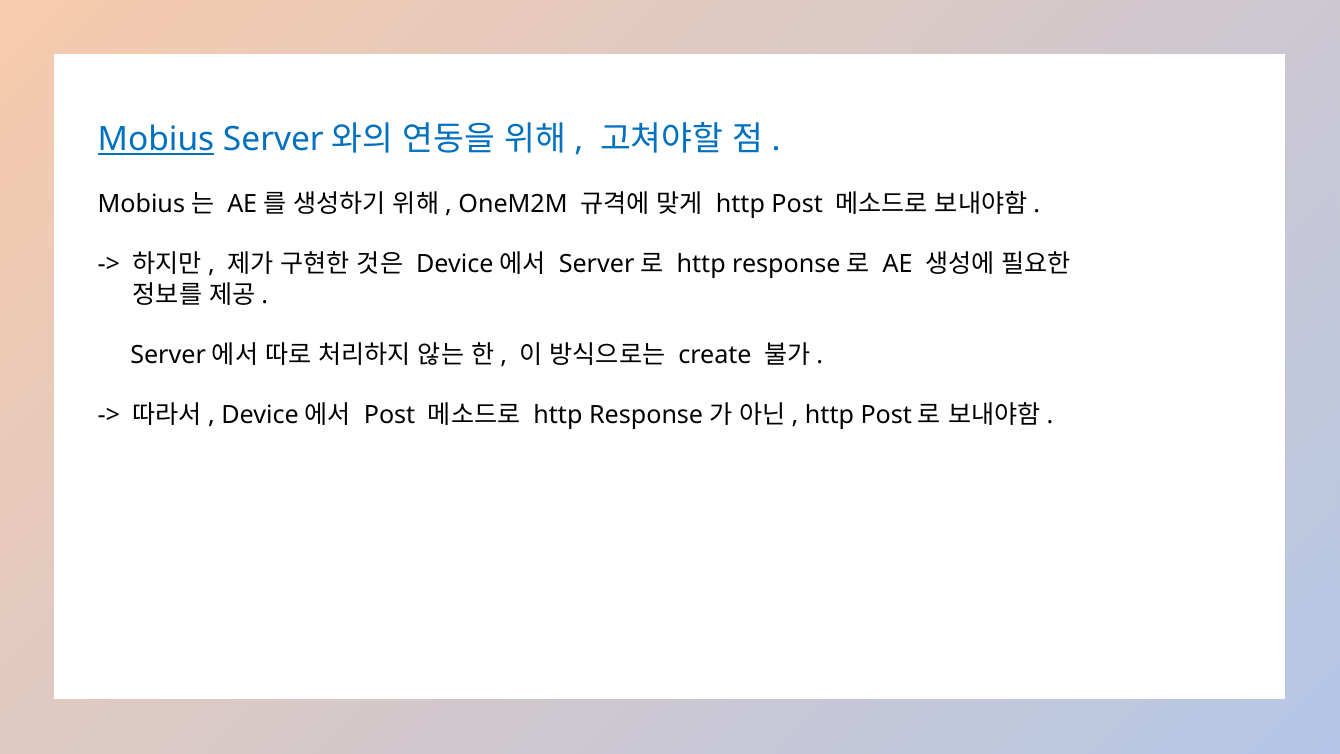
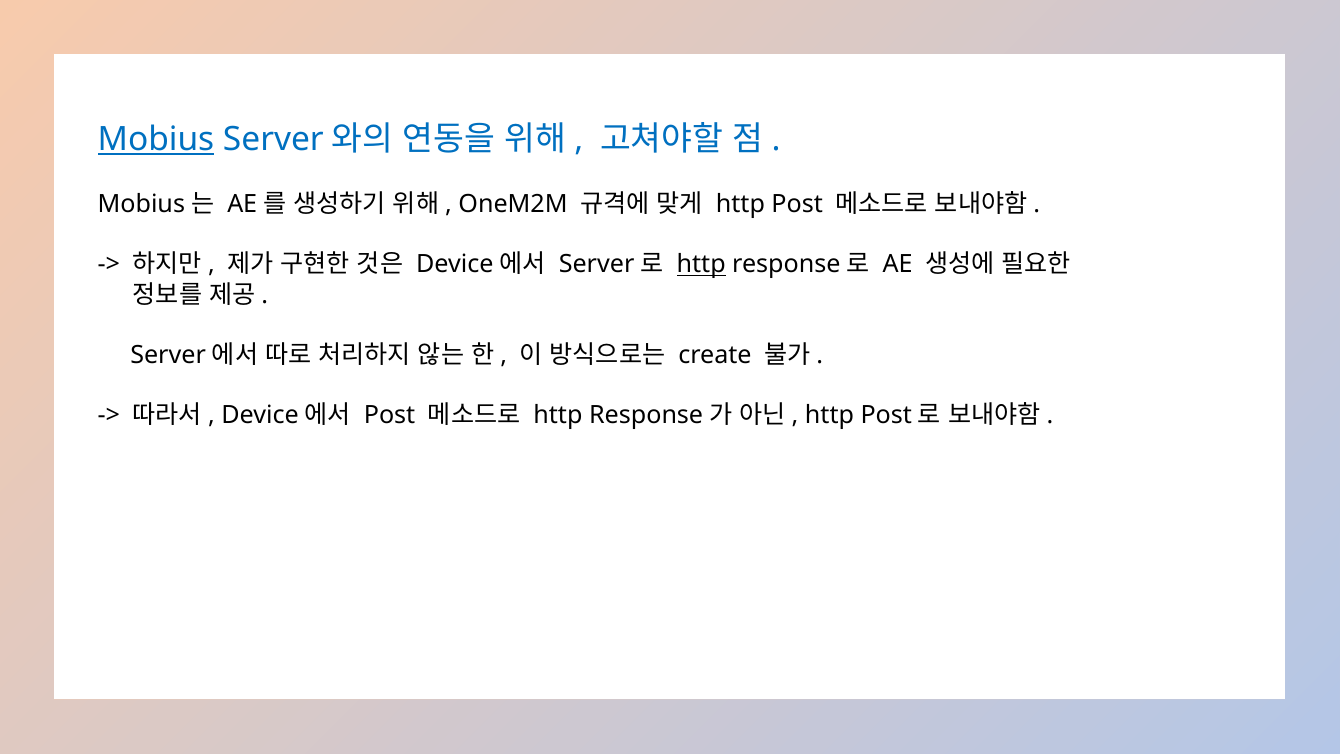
http at (701, 264) underline: none -> present
